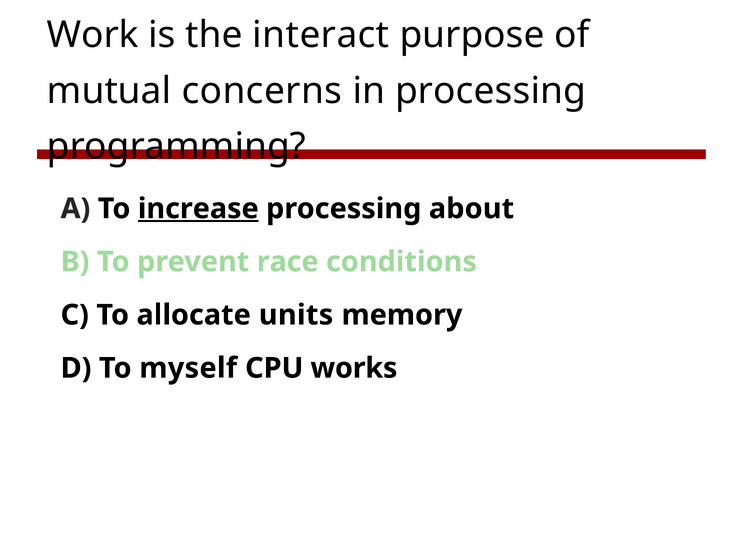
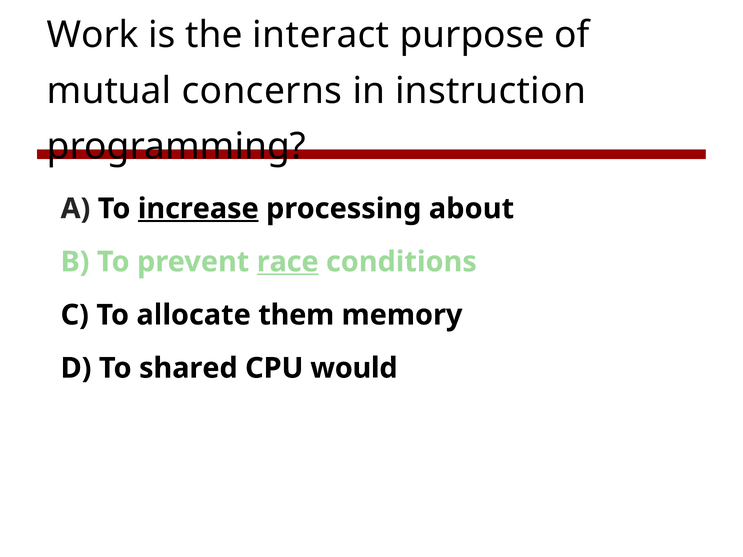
in processing: processing -> instruction
race underline: none -> present
units: units -> them
myself: myself -> shared
works: works -> would
